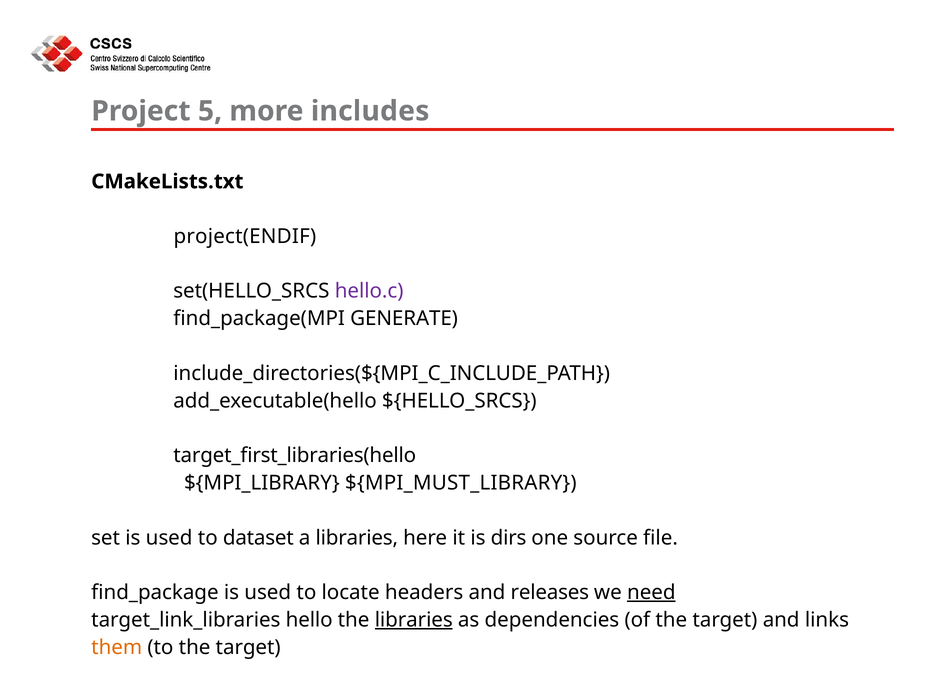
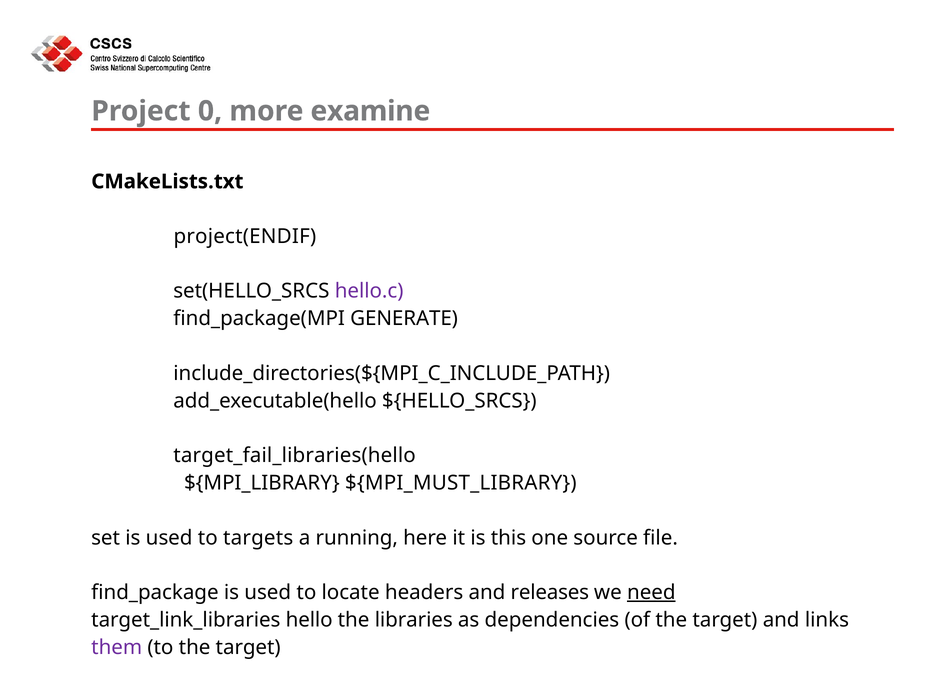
5: 5 -> 0
includes: includes -> examine
target_first_libraries(hello: target_first_libraries(hello -> target_fail_libraries(hello
dataset: dataset -> targets
a libraries: libraries -> running
dirs: dirs -> this
libraries at (414, 620) underline: present -> none
them colour: orange -> purple
